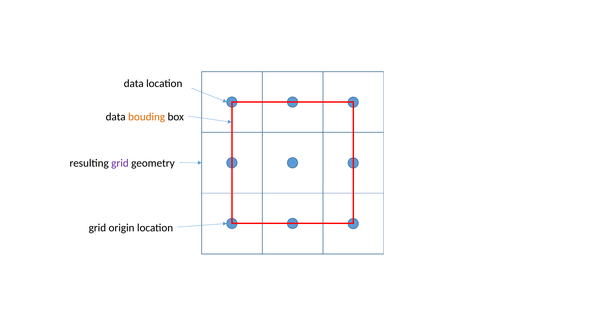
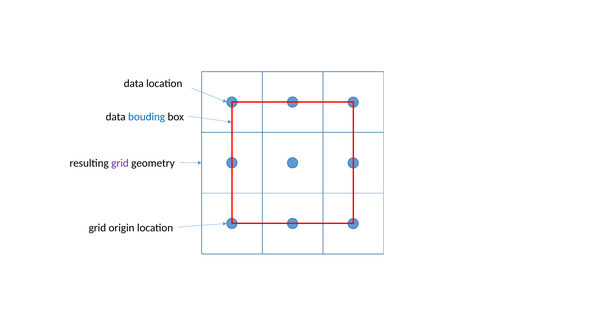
bouding colour: orange -> blue
